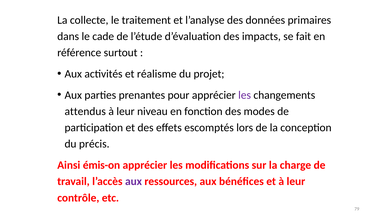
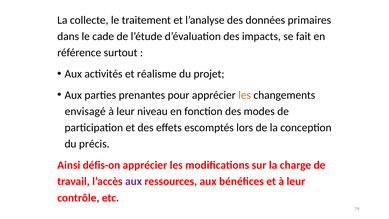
les at (245, 95) colour: purple -> orange
attendus: attendus -> envisagé
émis-on: émis-on -> défis-on
